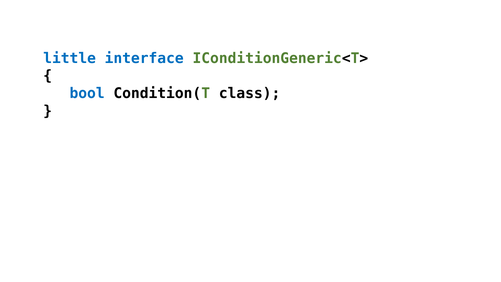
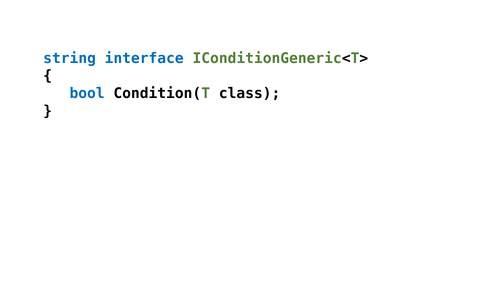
little: little -> string
